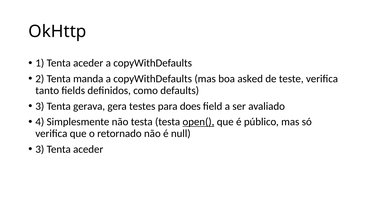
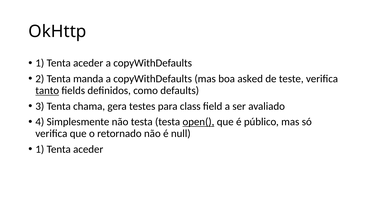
tanto underline: none -> present
gerava: gerava -> chama
does: does -> class
3 at (40, 149): 3 -> 1
